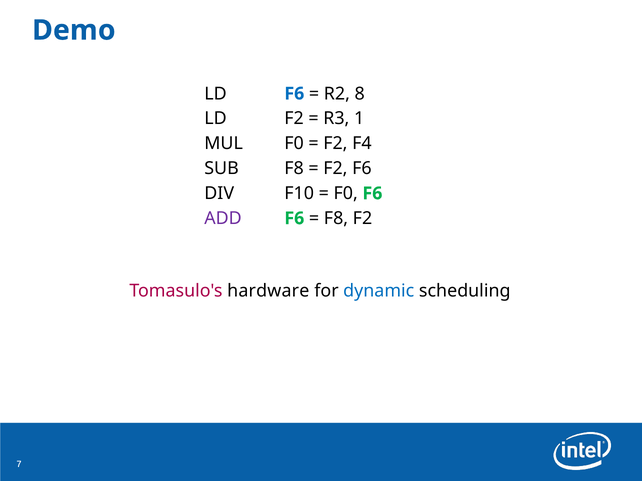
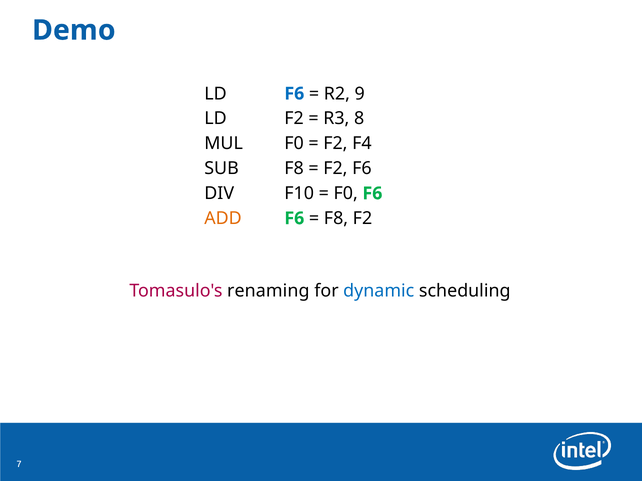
8: 8 -> 9
1: 1 -> 8
ADD colour: purple -> orange
hardware: hardware -> renaming
